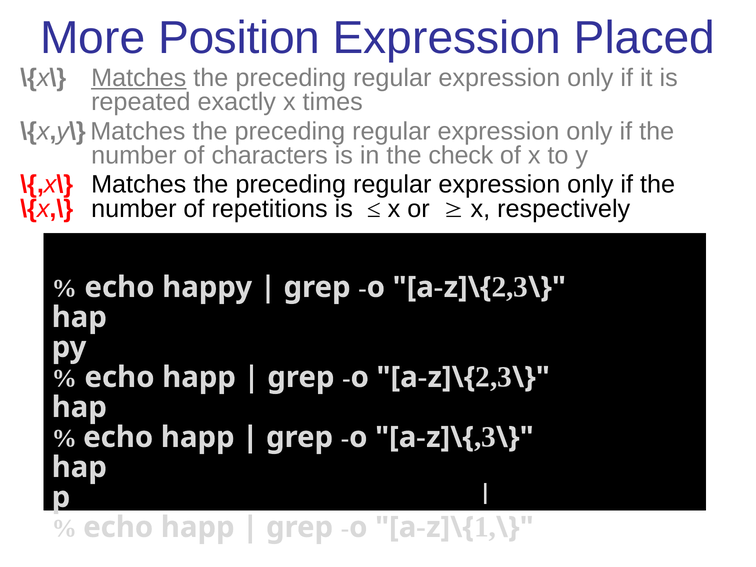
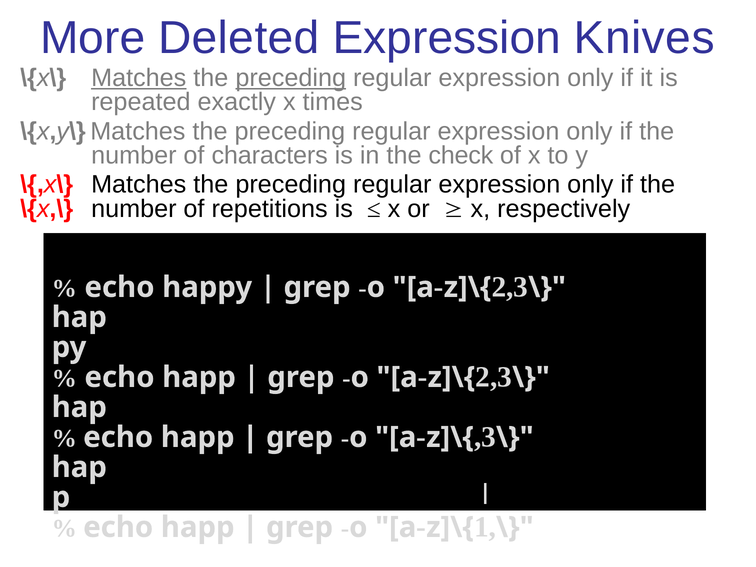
Position: Position -> Deleted
Placed: Placed -> Knives
preceding at (291, 78) underline: none -> present
